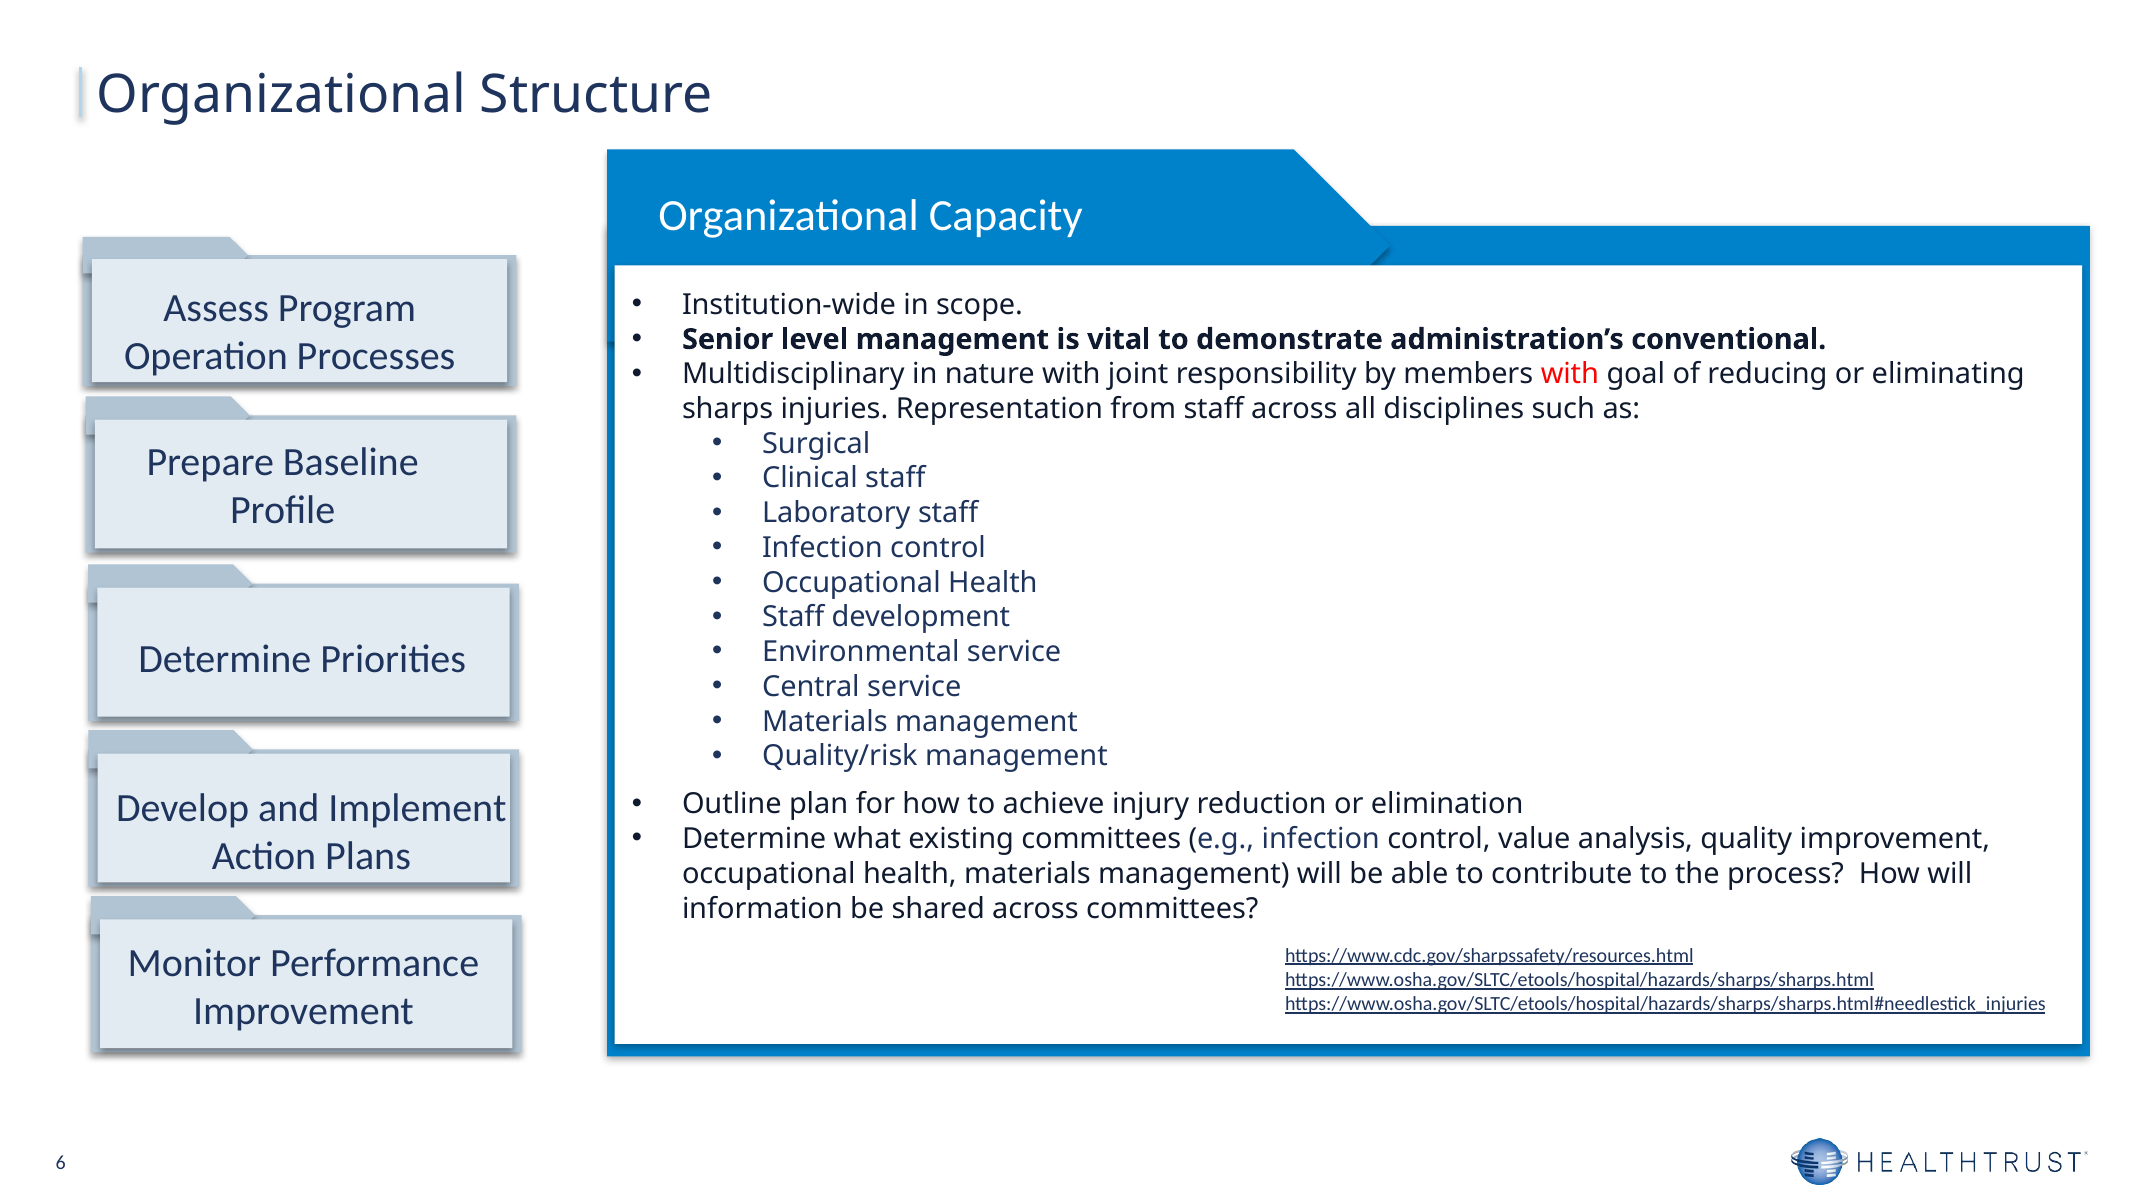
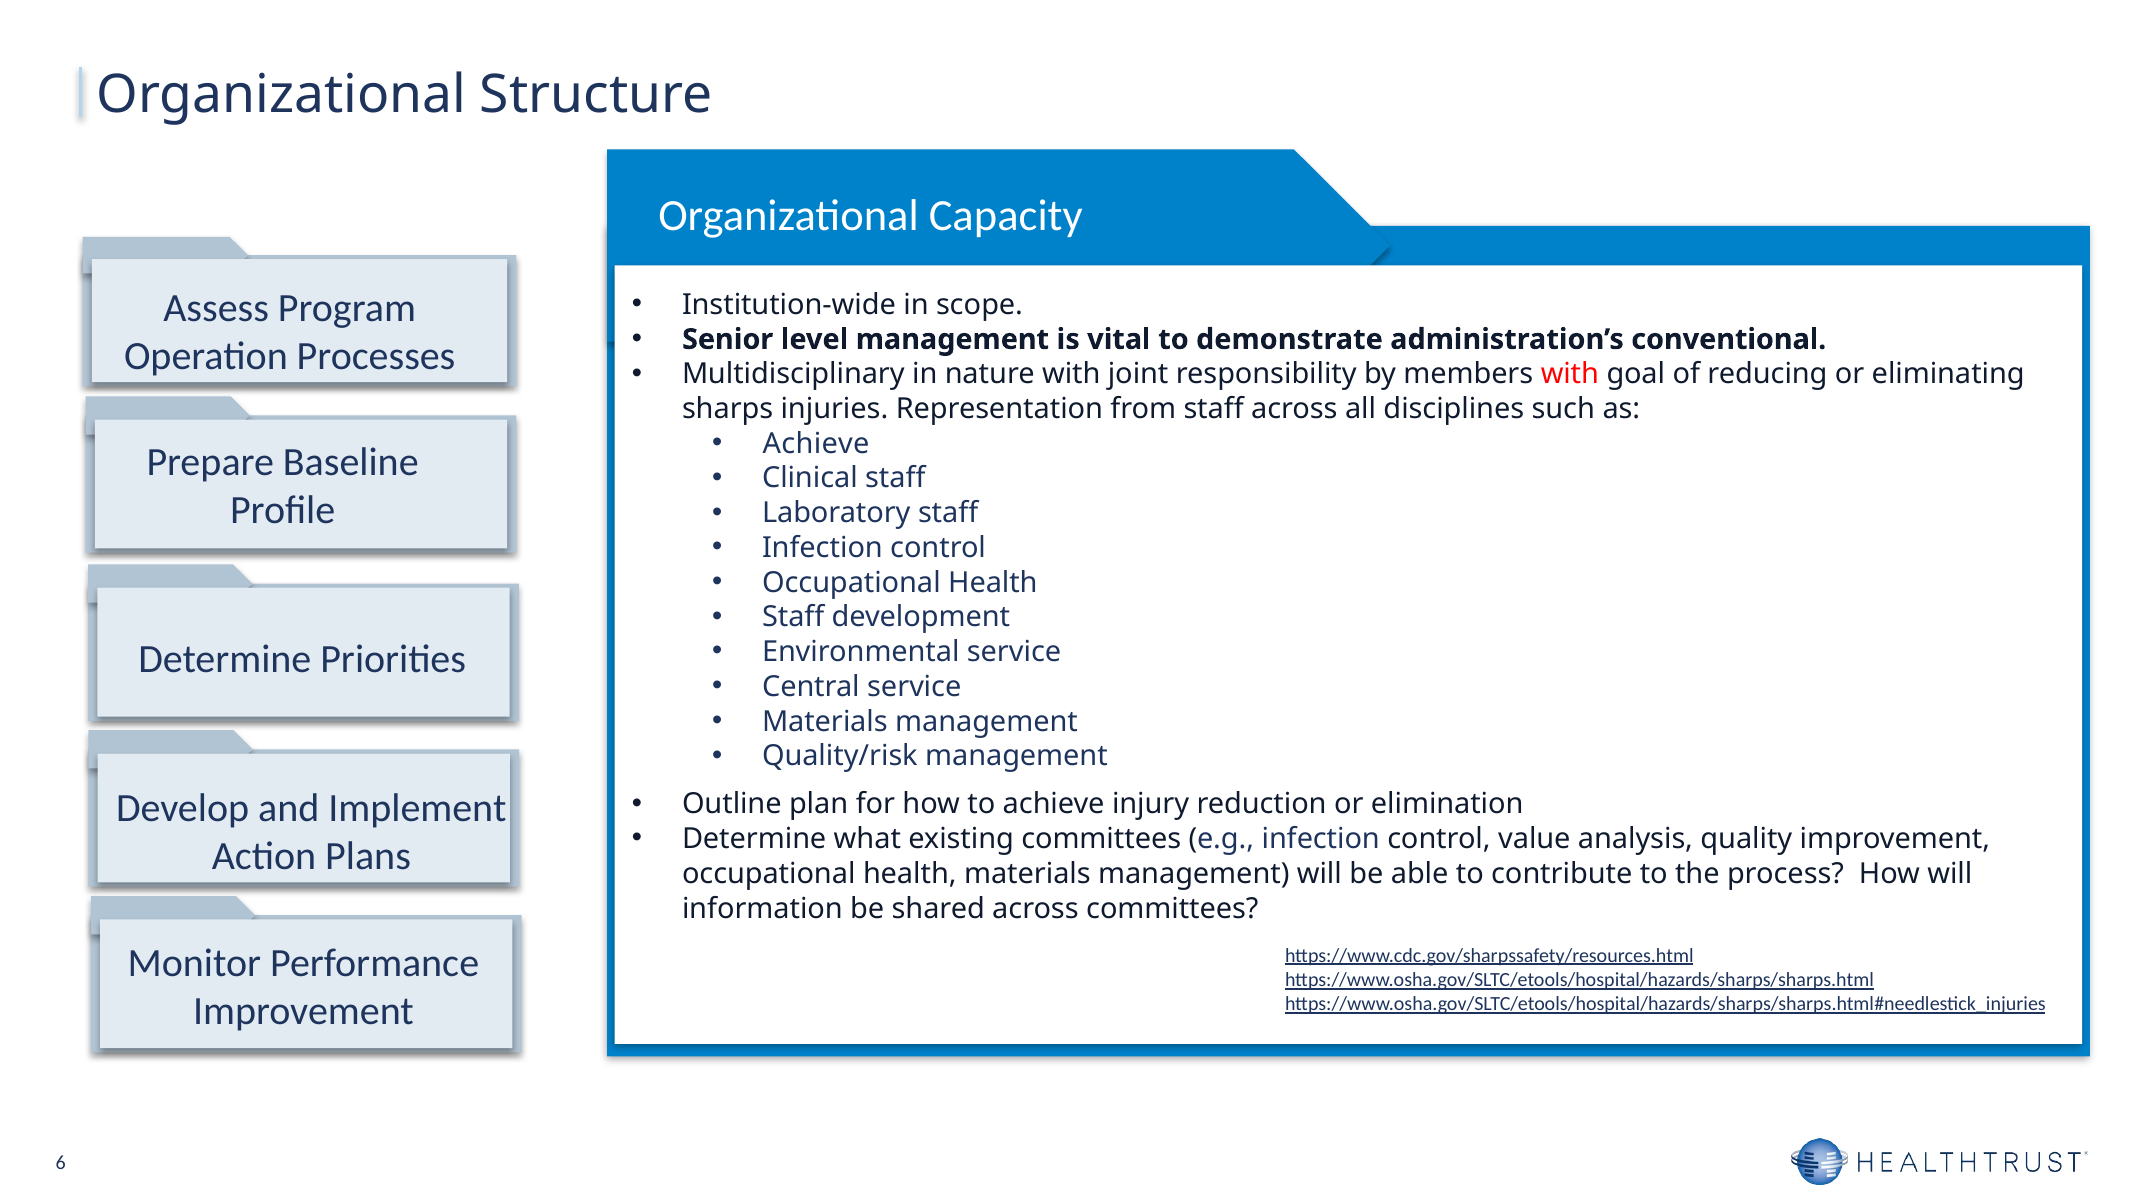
Surgical at (816, 444): Surgical -> Achieve
